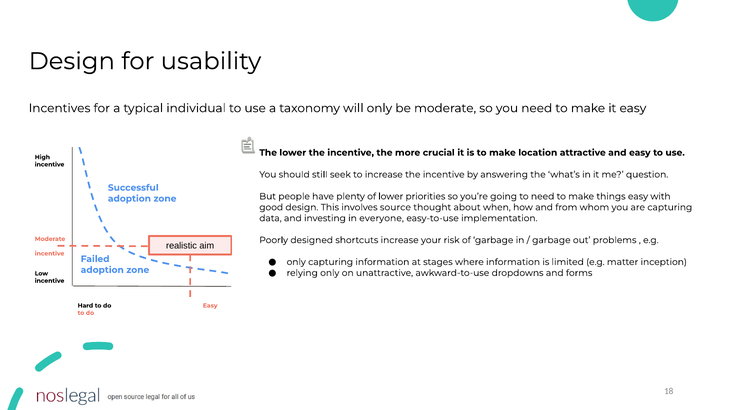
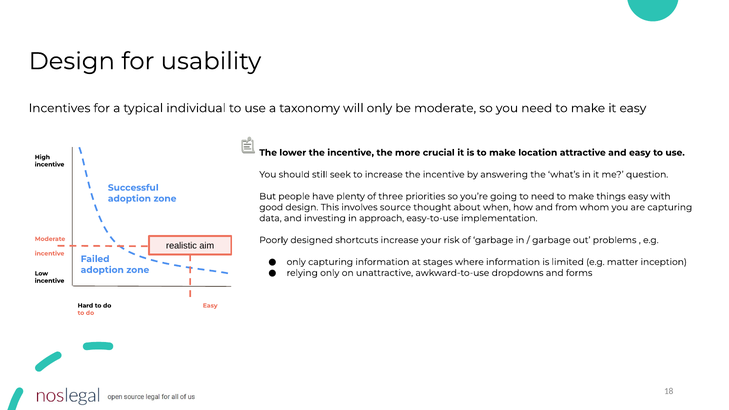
of lower: lower -> three
everyone: everyone -> approach
